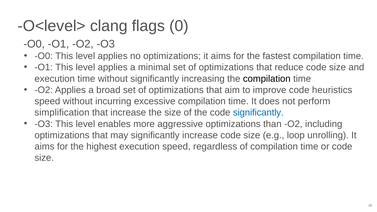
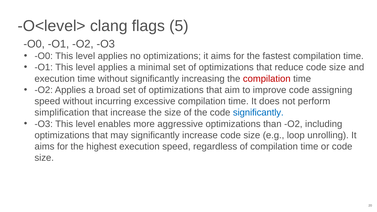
0: 0 -> 5
compilation at (267, 79) colour: black -> red
heuristics: heuristics -> assigning
